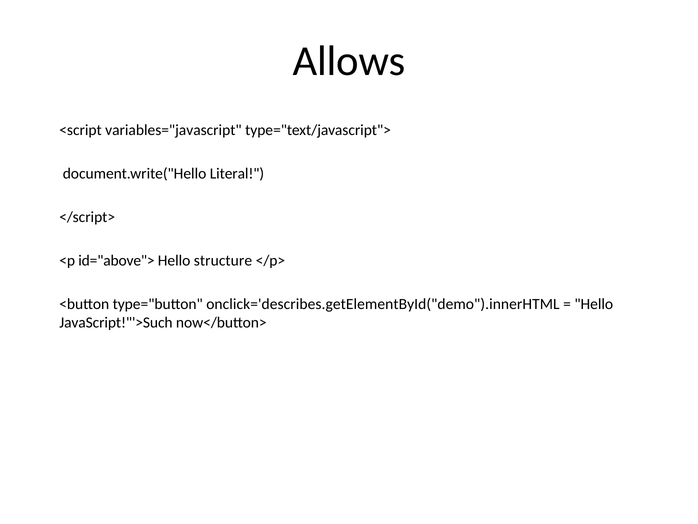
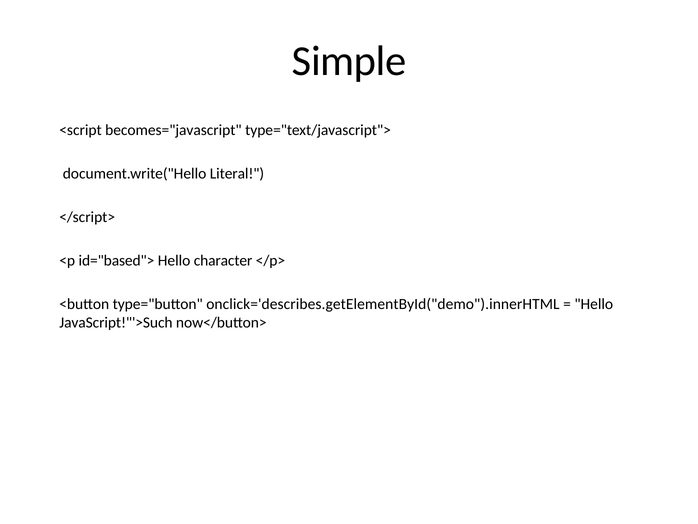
Allows: Allows -> Simple
variables="javascript: variables="javascript -> becomes="javascript
id="above">: id="above"> -> id="based">
structure: structure -> character
